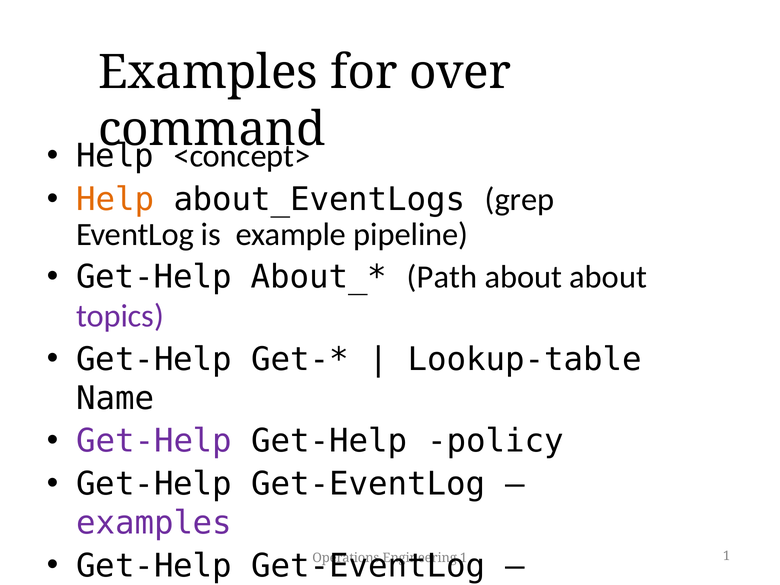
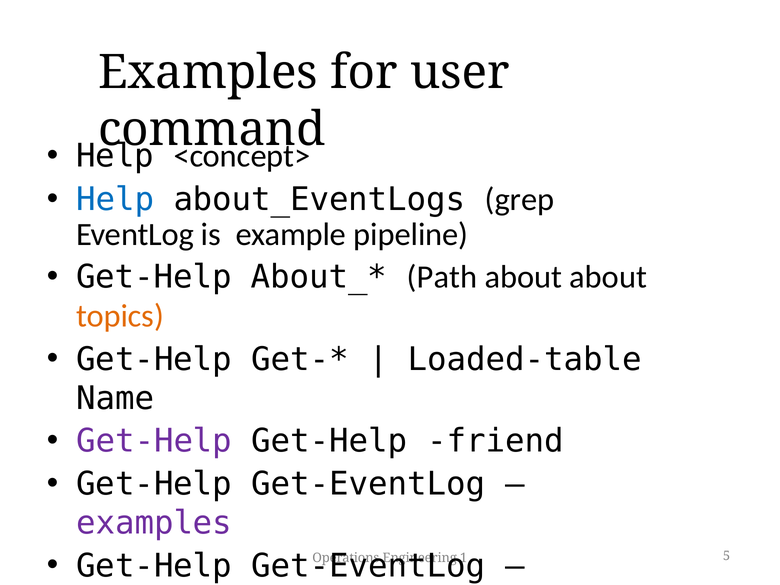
over: over -> user
Help at (115, 200) colour: orange -> blue
topics colour: purple -> orange
Lookup-table: Lookup-table -> Loaded-table
policy: policy -> friend
1 at (727, 556): 1 -> 5
